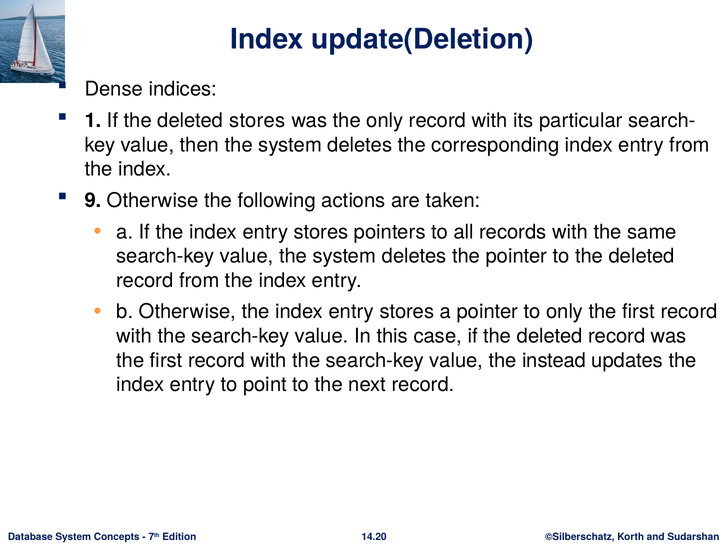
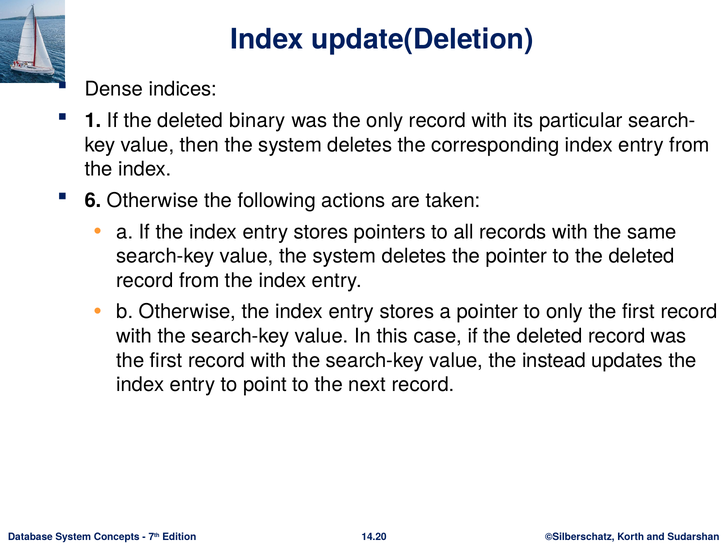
deleted stores: stores -> binary
9: 9 -> 6
